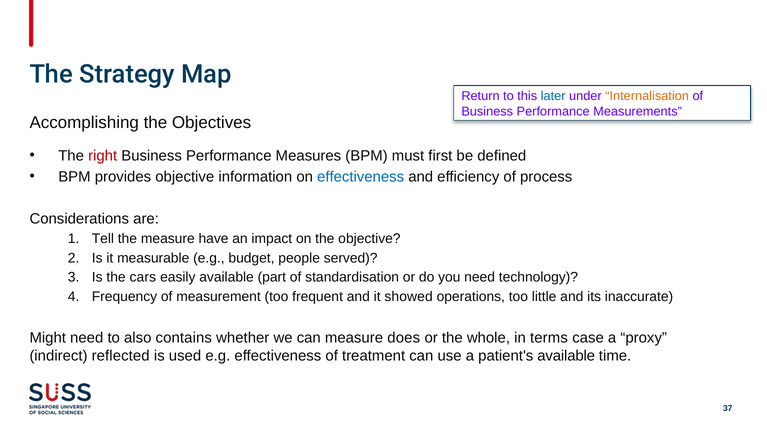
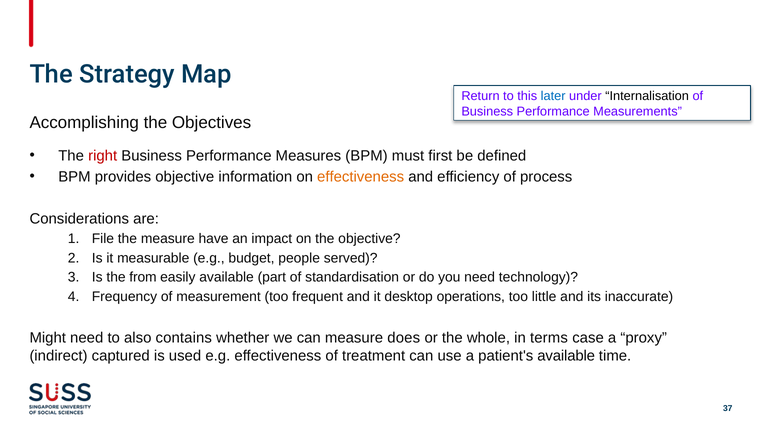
Internalisation colour: orange -> black
effectiveness at (361, 177) colour: blue -> orange
Tell: Tell -> File
cars: cars -> from
showed: showed -> desktop
reflected: reflected -> captured
